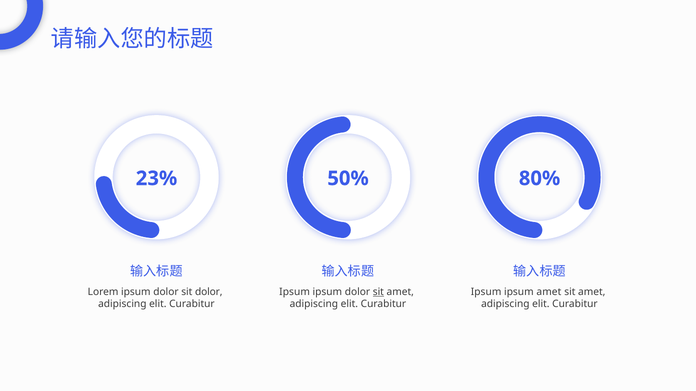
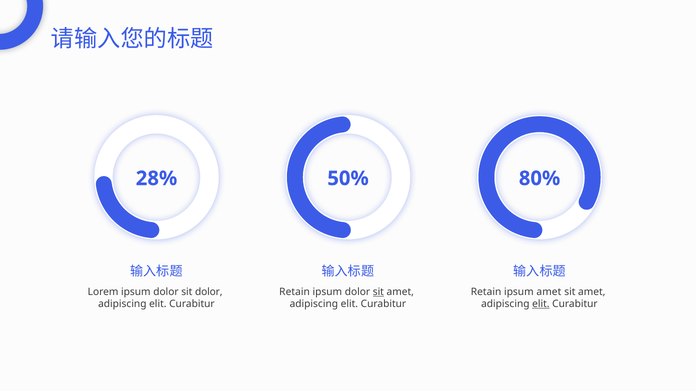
23%: 23% -> 28%
Ipsum at (295, 292): Ipsum -> Retain
Ipsum at (486, 292): Ipsum -> Retain
elit at (541, 304) underline: none -> present
